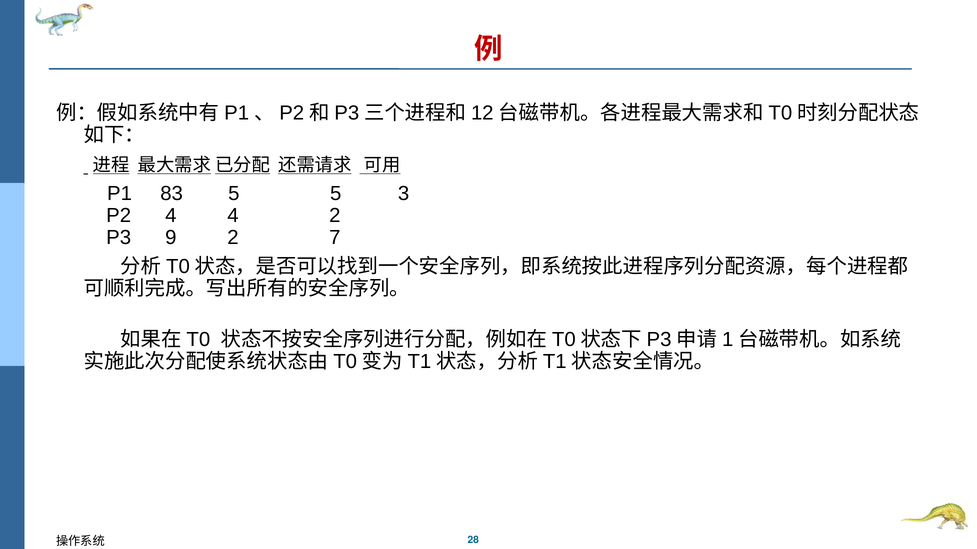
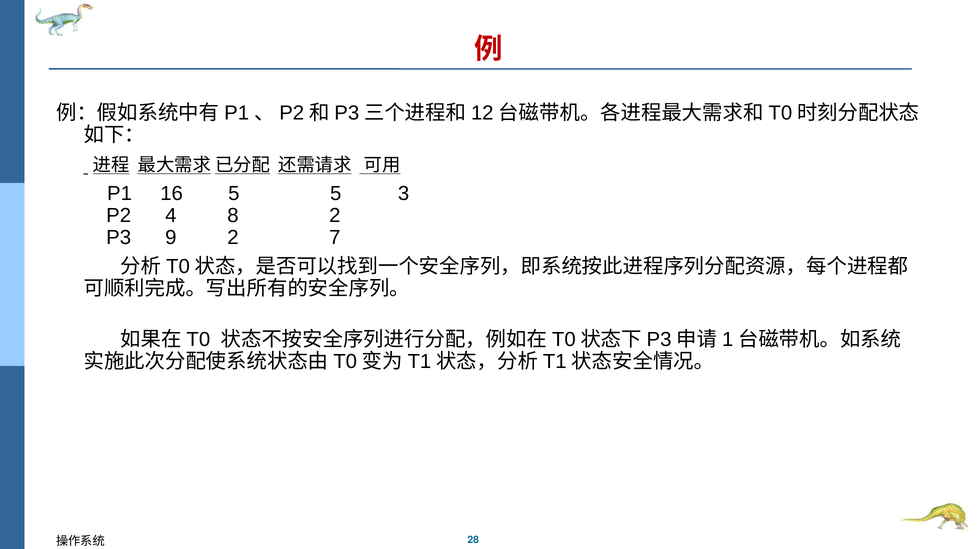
83: 83 -> 16
4 4: 4 -> 8
